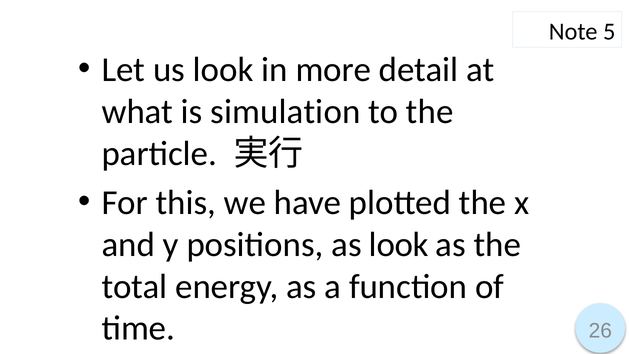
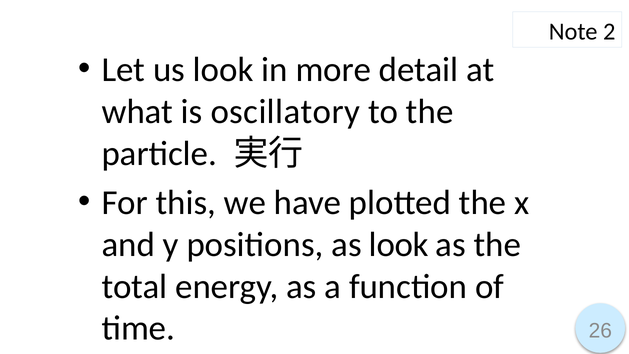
5: 5 -> 2
simulation: simulation -> oscillatory
